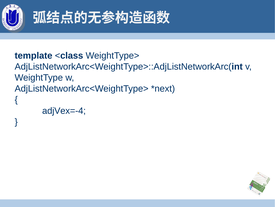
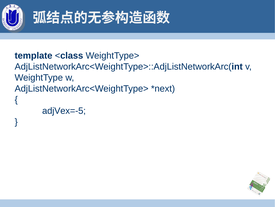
adjVex=-4: adjVex=-4 -> adjVex=-5
